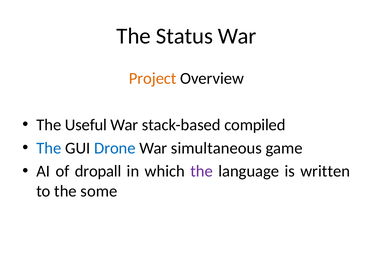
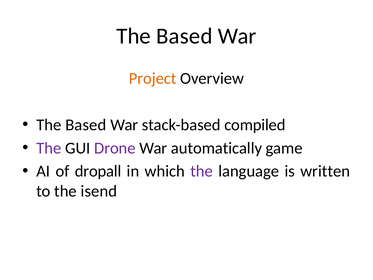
Status at (184, 36): Status -> Based
Useful at (86, 125): Useful -> Based
The at (49, 148) colour: blue -> purple
Drone colour: blue -> purple
simultaneous: simultaneous -> automatically
some: some -> isend
